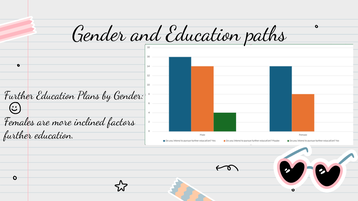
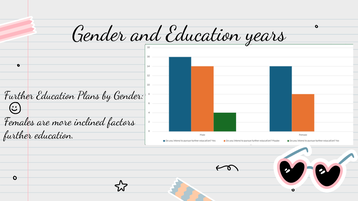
paths: paths -> years
